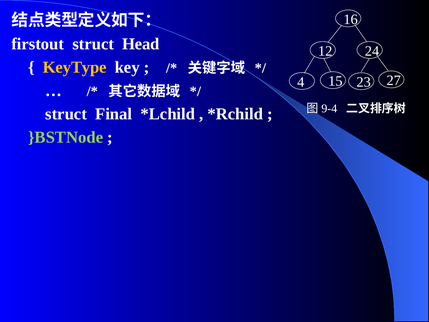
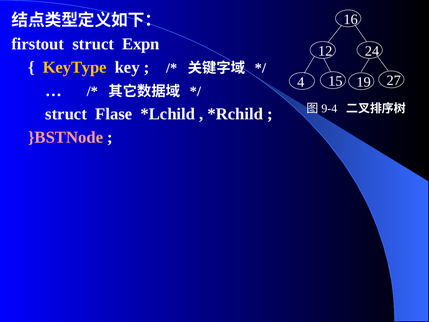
Head: Head -> Expn
23: 23 -> 19
Final: Final -> Flase
}BSTNode colour: light green -> pink
